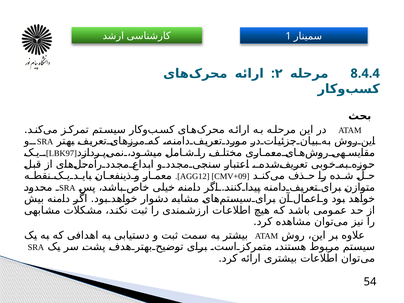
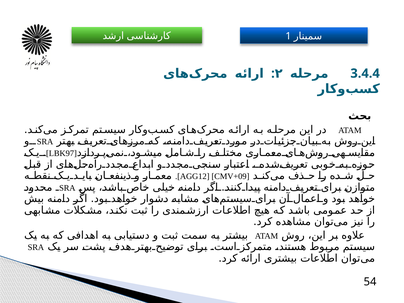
8.4.4: 8.4.4 -> 3.4.4
